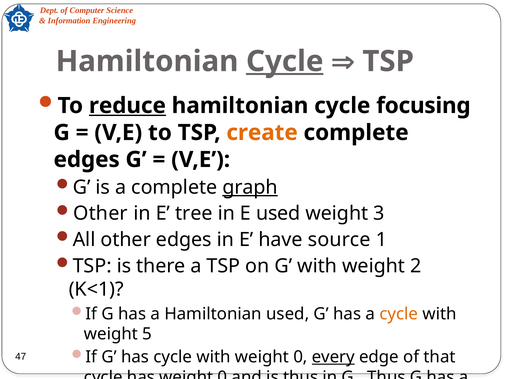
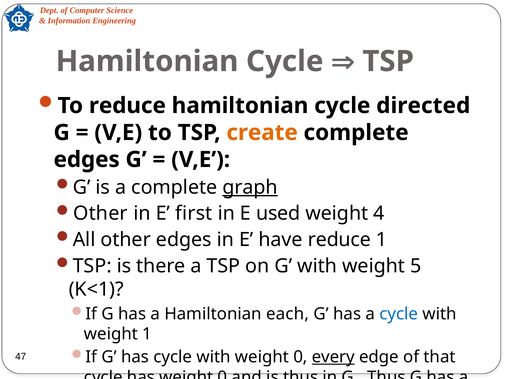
Cycle at (285, 61) underline: present -> none
reduce at (127, 106) underline: present -> none
focusing: focusing -> directed
tree: tree -> first
3: 3 -> 4
have source: source -> reduce
2: 2 -> 5
Hamiltonian used: used -> each
cycle at (399, 314) colour: orange -> blue
weight 5: 5 -> 1
